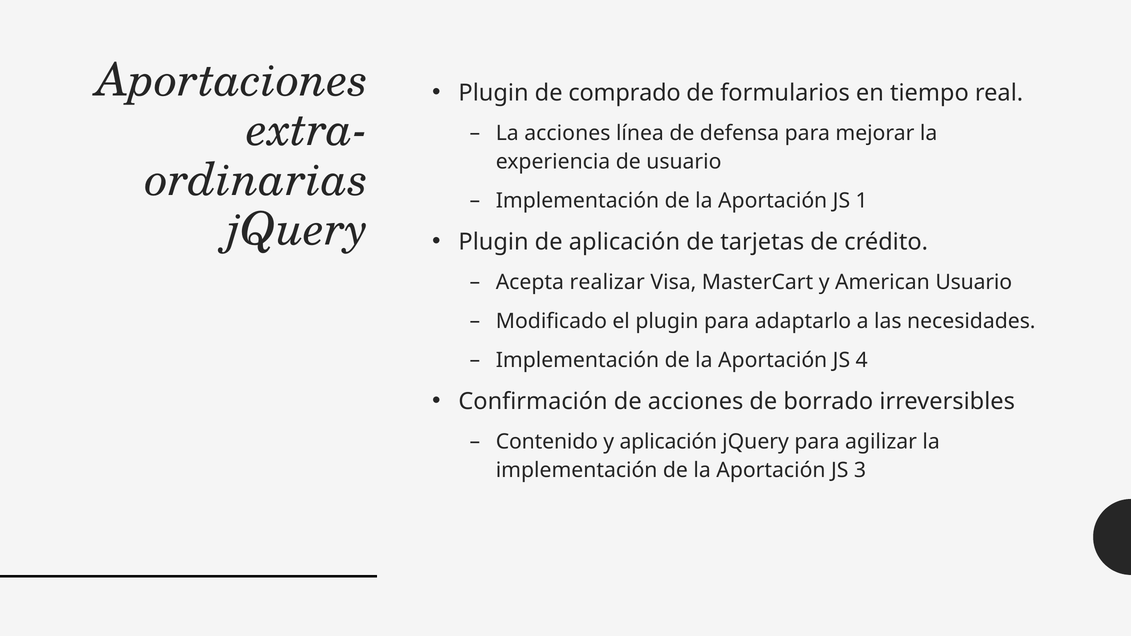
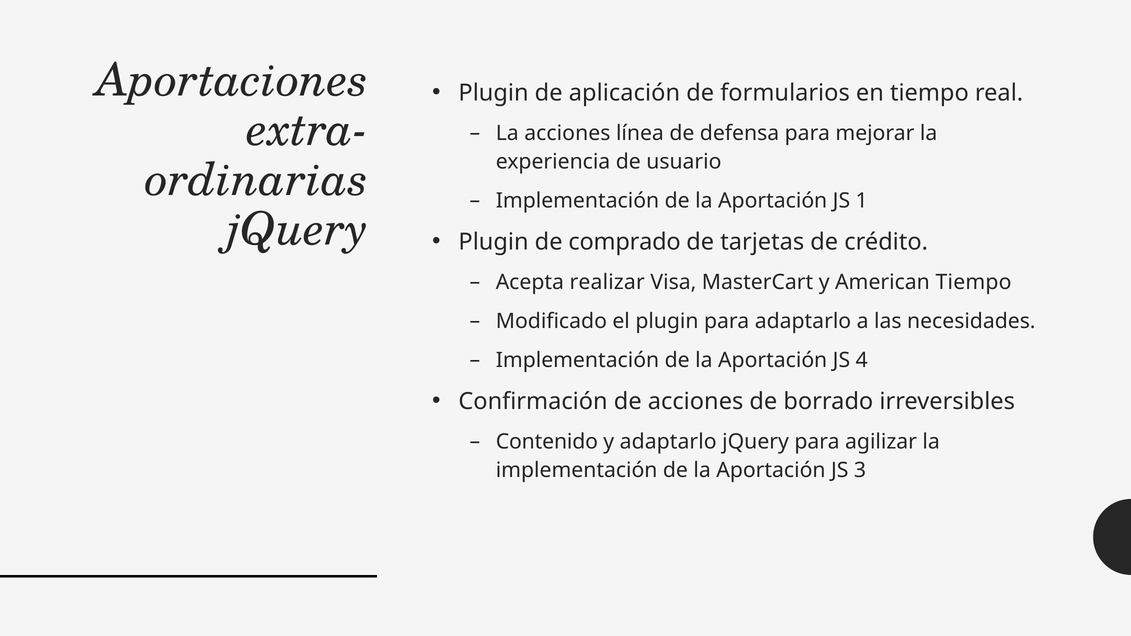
comprado: comprado -> aplicación
de aplicación: aplicación -> comprado
American Usuario: Usuario -> Tiempo
y aplicación: aplicación -> adaptarlo
